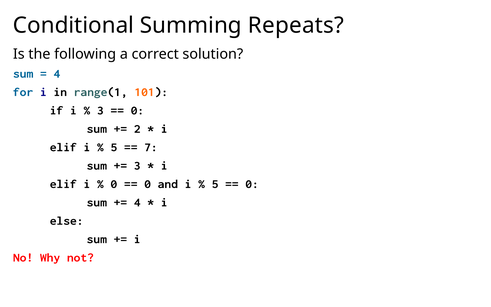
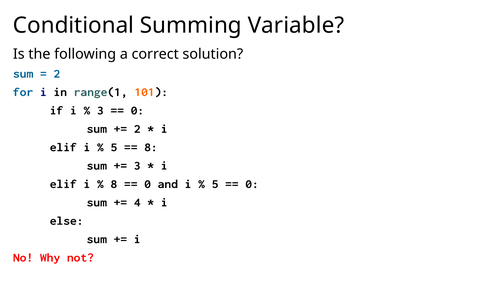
Repeats: Repeats -> Variable
4 at (57, 74): 4 -> 2
7 at (151, 147): 7 -> 8
0 at (114, 184): 0 -> 8
